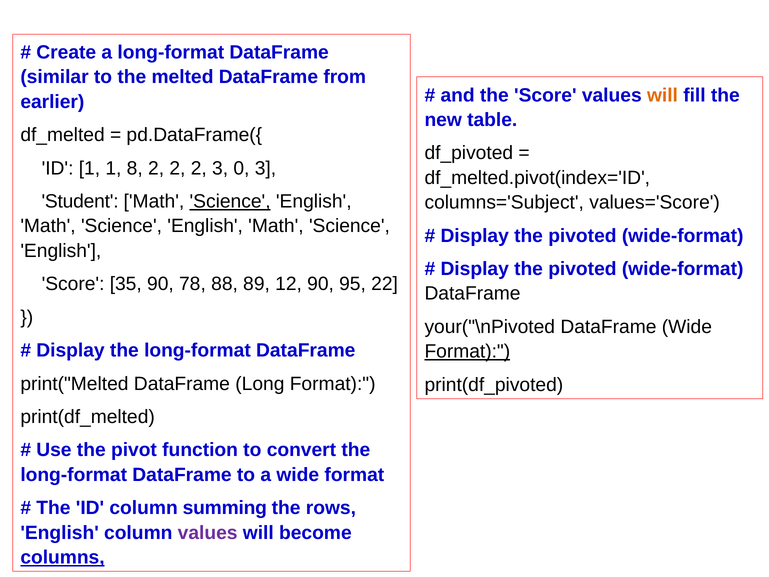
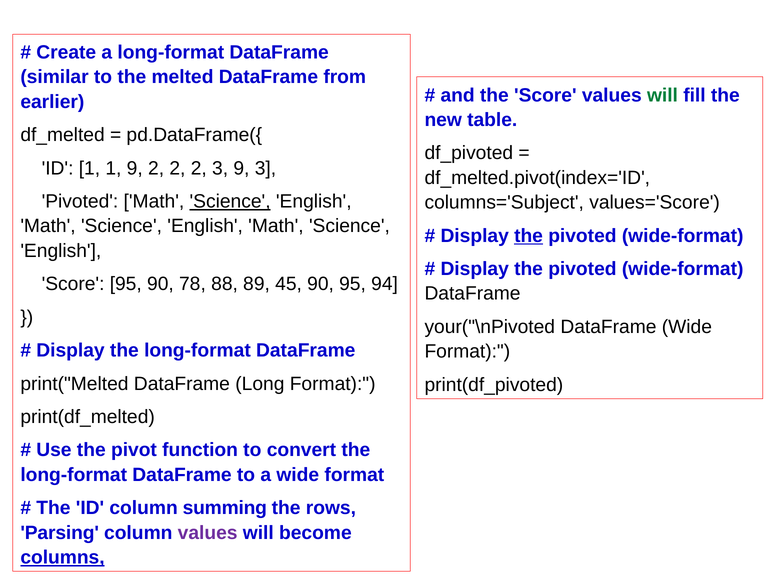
will at (662, 95) colour: orange -> green
1 8: 8 -> 9
3 0: 0 -> 9
Student at (80, 201): Student -> Pivoted
the at (529, 236) underline: none -> present
Score 35: 35 -> 95
12: 12 -> 45
22: 22 -> 94
Format at (467, 351) underline: present -> none
English at (60, 533): English -> Parsing
